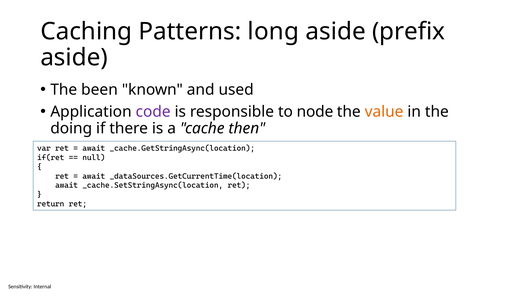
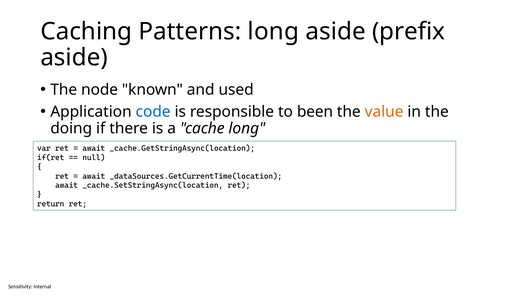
been: been -> node
code colour: purple -> blue
node: node -> been
cache then: then -> long
